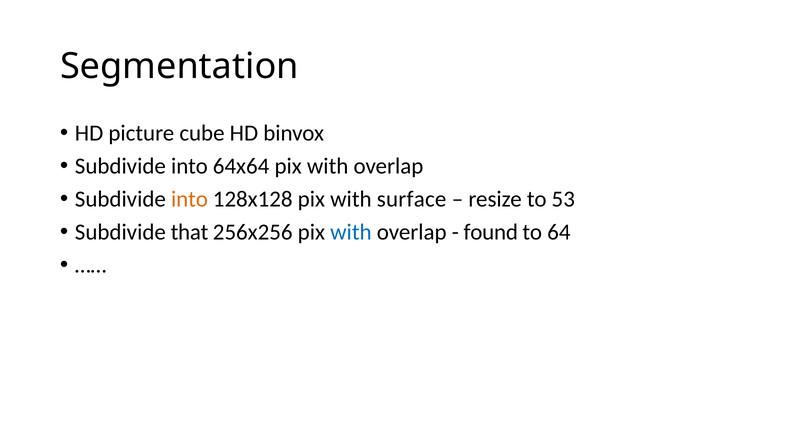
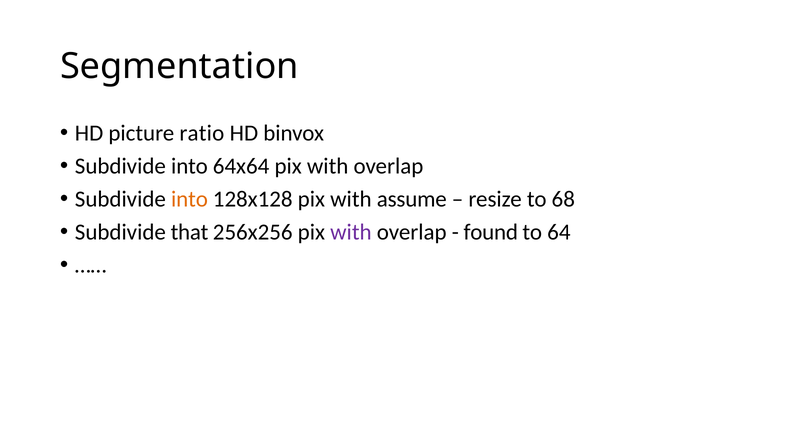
cube: cube -> ratio
surface: surface -> assume
53: 53 -> 68
with at (351, 232) colour: blue -> purple
